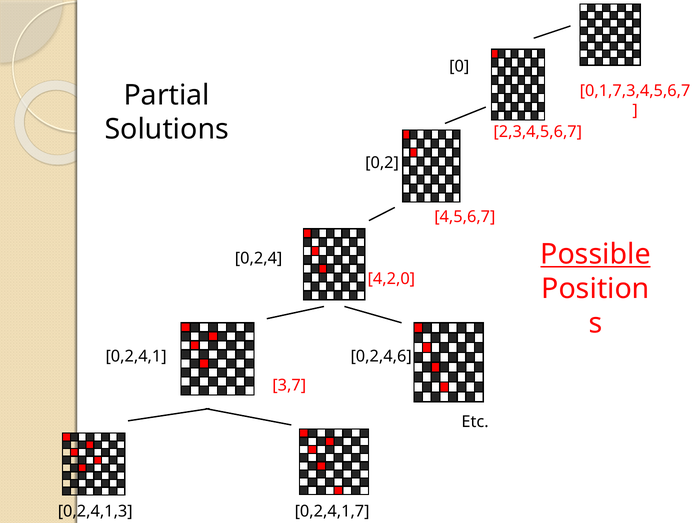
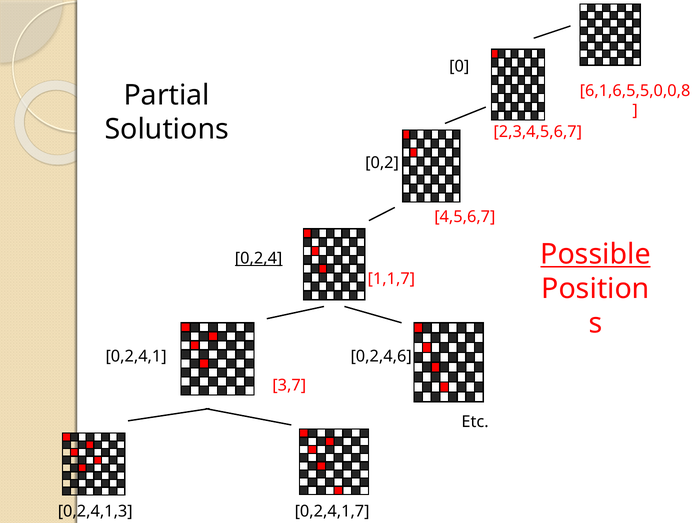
0,1,7,3,4,5,6,7: 0,1,7,3,4,5,6,7 -> 6,1,6,5,5,0,0,8
0,2,4 underline: none -> present
4,2,0: 4,2,0 -> 1,1,7
